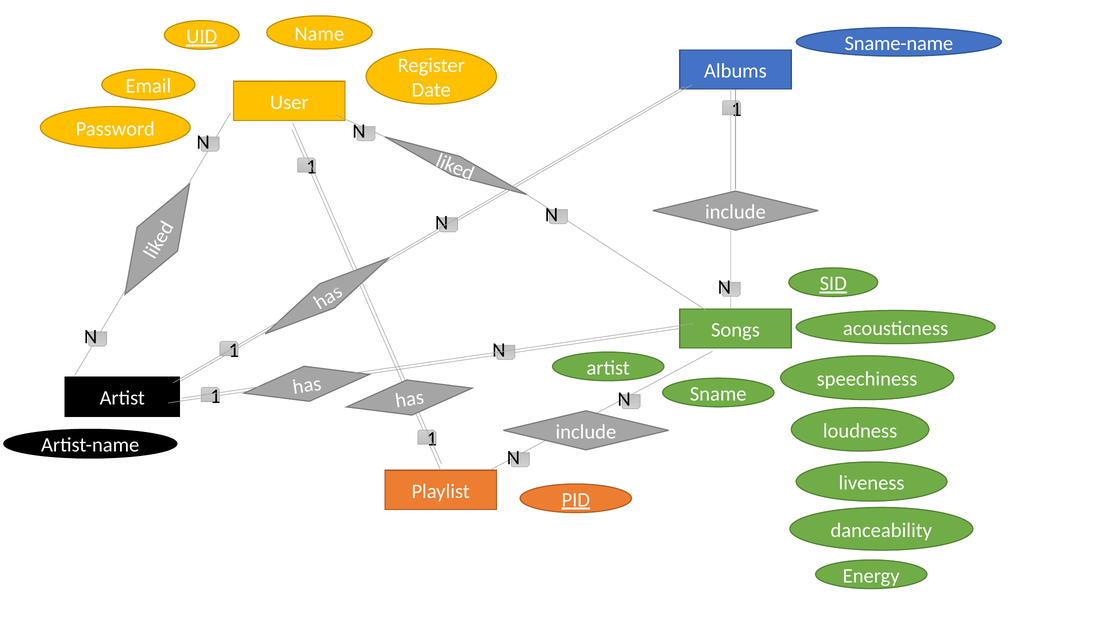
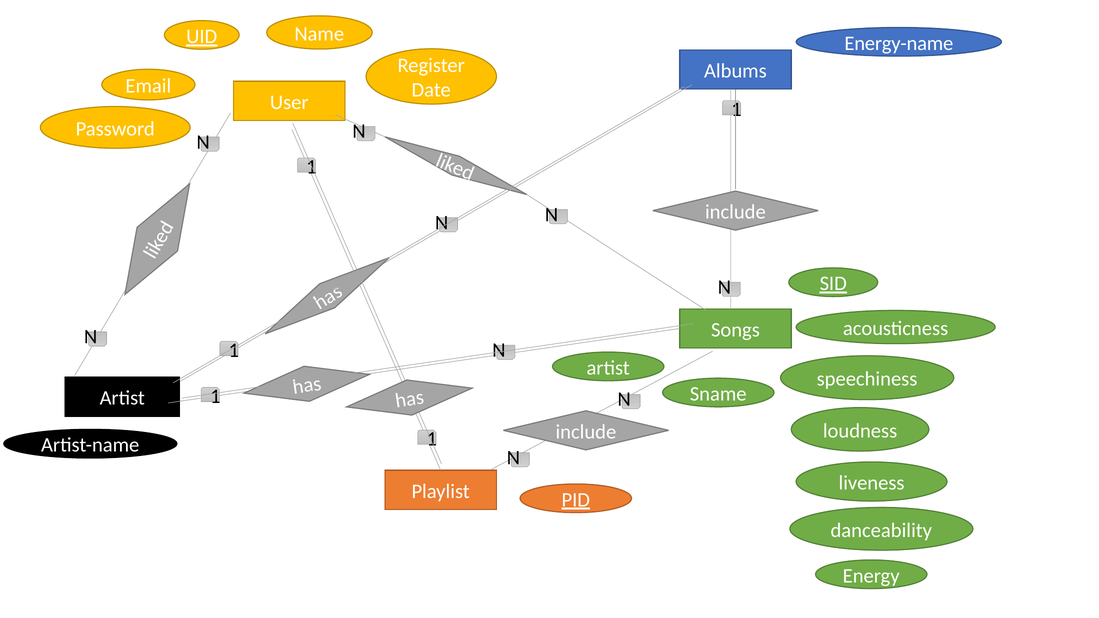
Sname-name: Sname-name -> Energy-name
